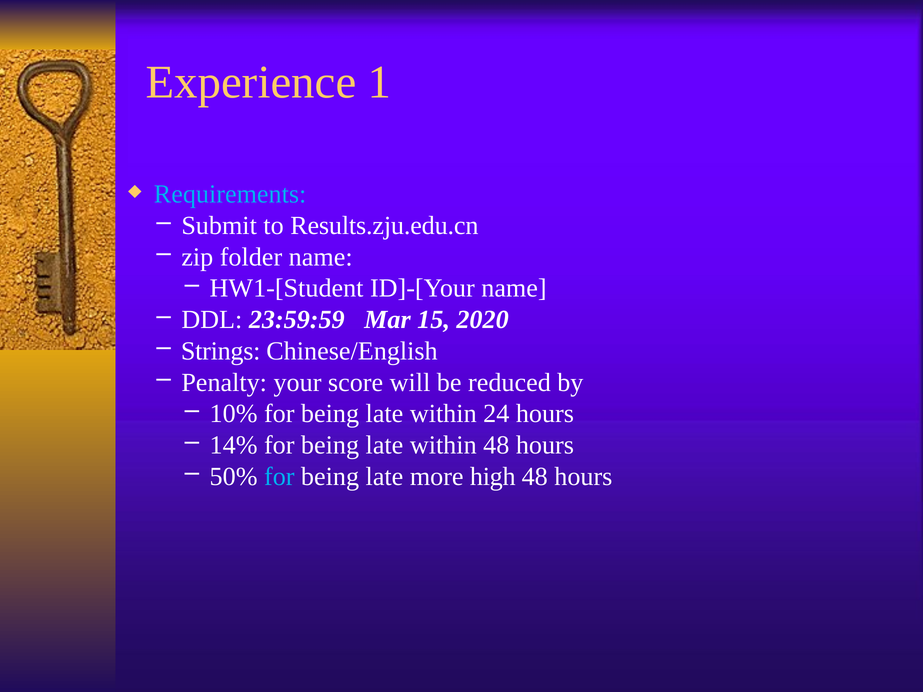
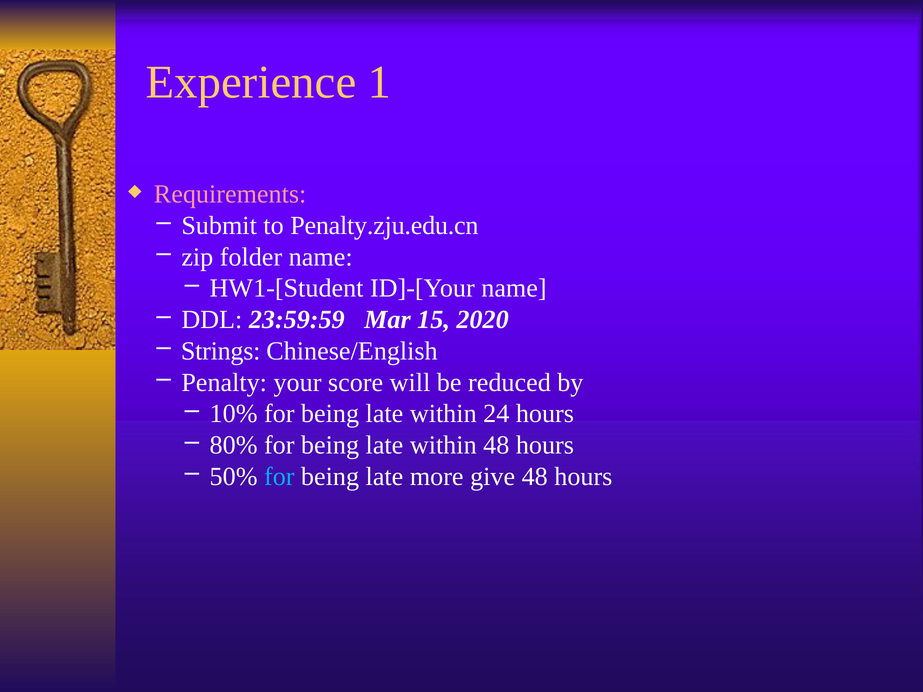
Requirements colour: light blue -> pink
Results.zju.edu.cn: Results.zju.edu.cn -> Penalty.zju.edu.cn
14%: 14% -> 80%
high: high -> give
